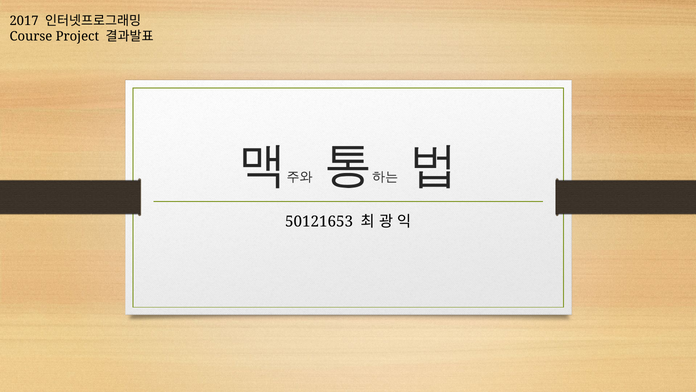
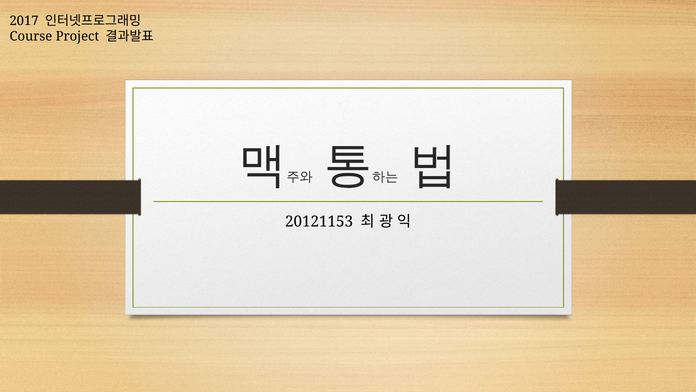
50121653: 50121653 -> 20121153
